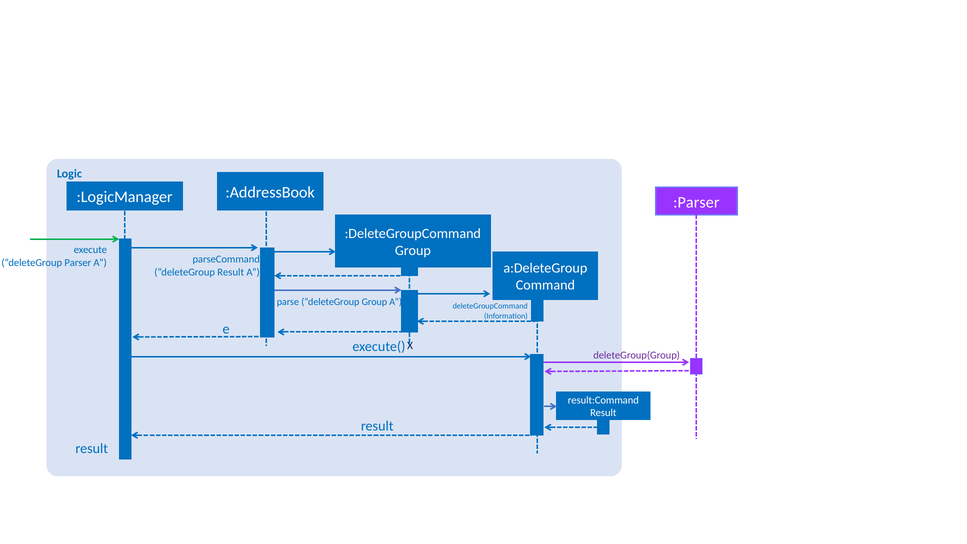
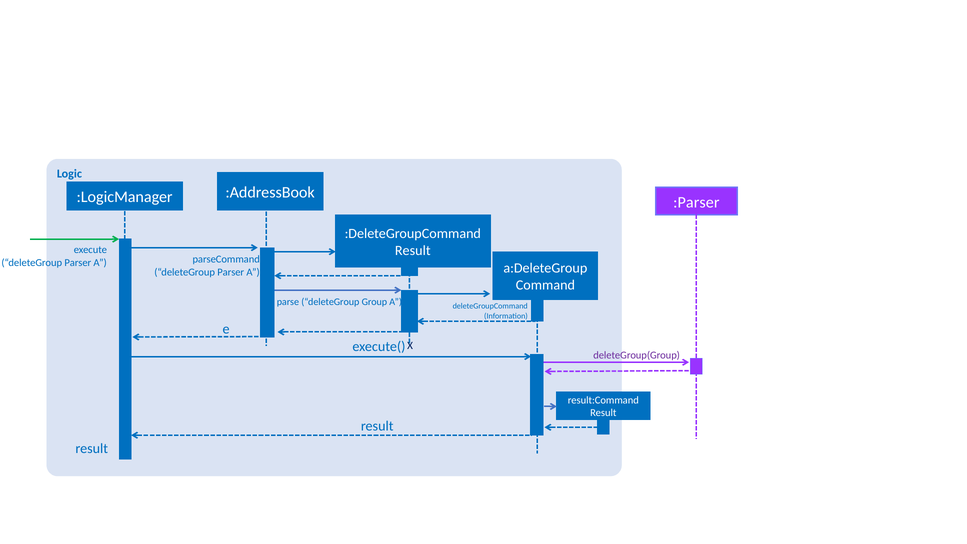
Group at (413, 250): Group -> Result
Result at (231, 272): Result -> Parser
